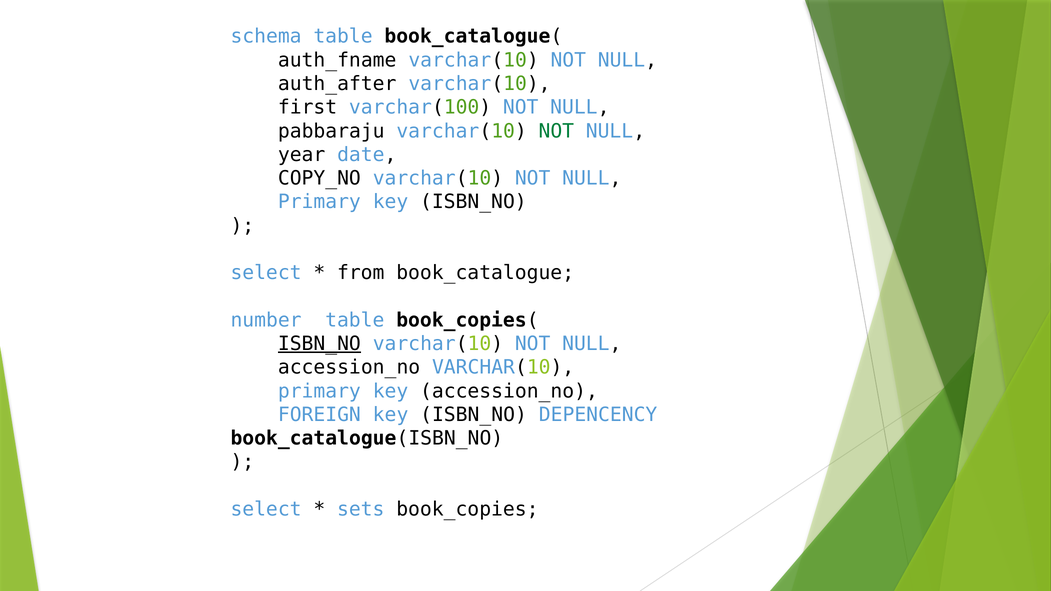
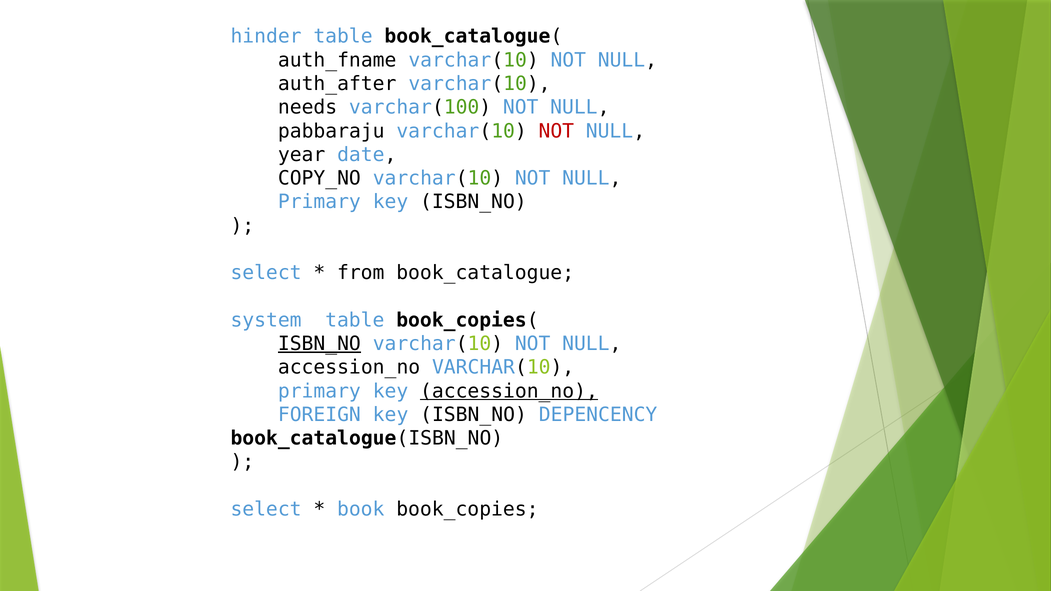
schema: schema -> hinder
first: first -> needs
NOT at (556, 131) colour: green -> red
number: number -> system
accession_no at (509, 391) underline: none -> present
sets: sets -> book
